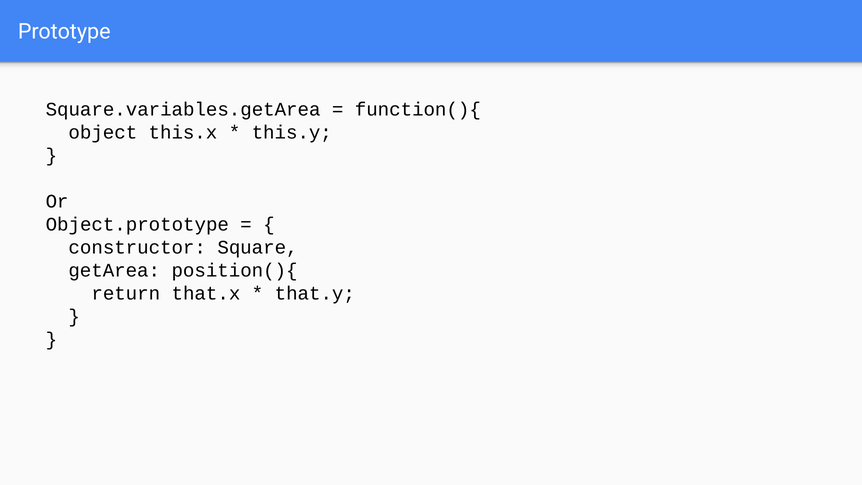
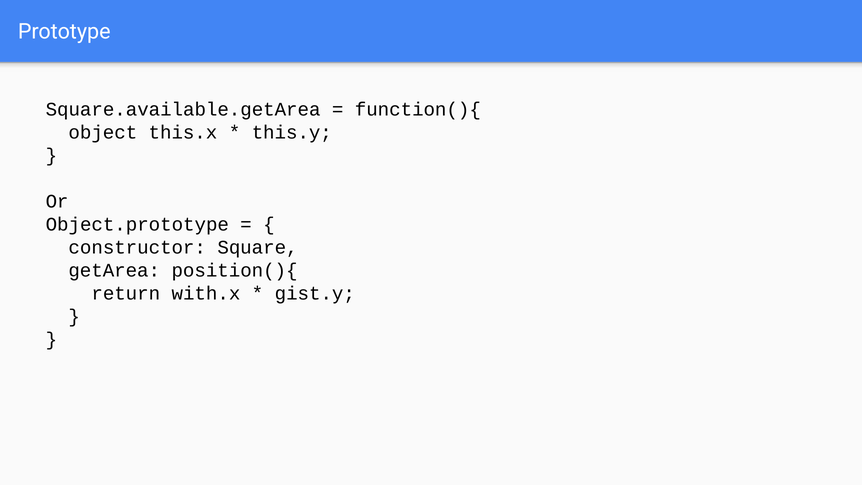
Square.variables.getArea: Square.variables.getArea -> Square.available.getArea
that.x: that.x -> with.x
that.y: that.y -> gist.y
